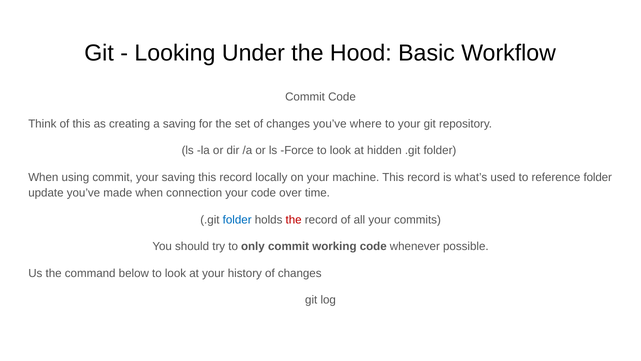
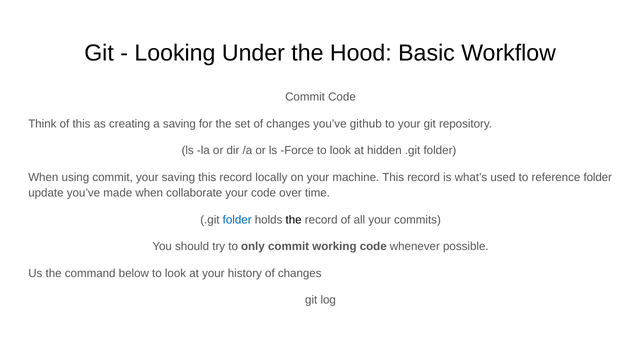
where: where -> github
connection: connection -> collaborate
the at (294, 220) colour: red -> black
